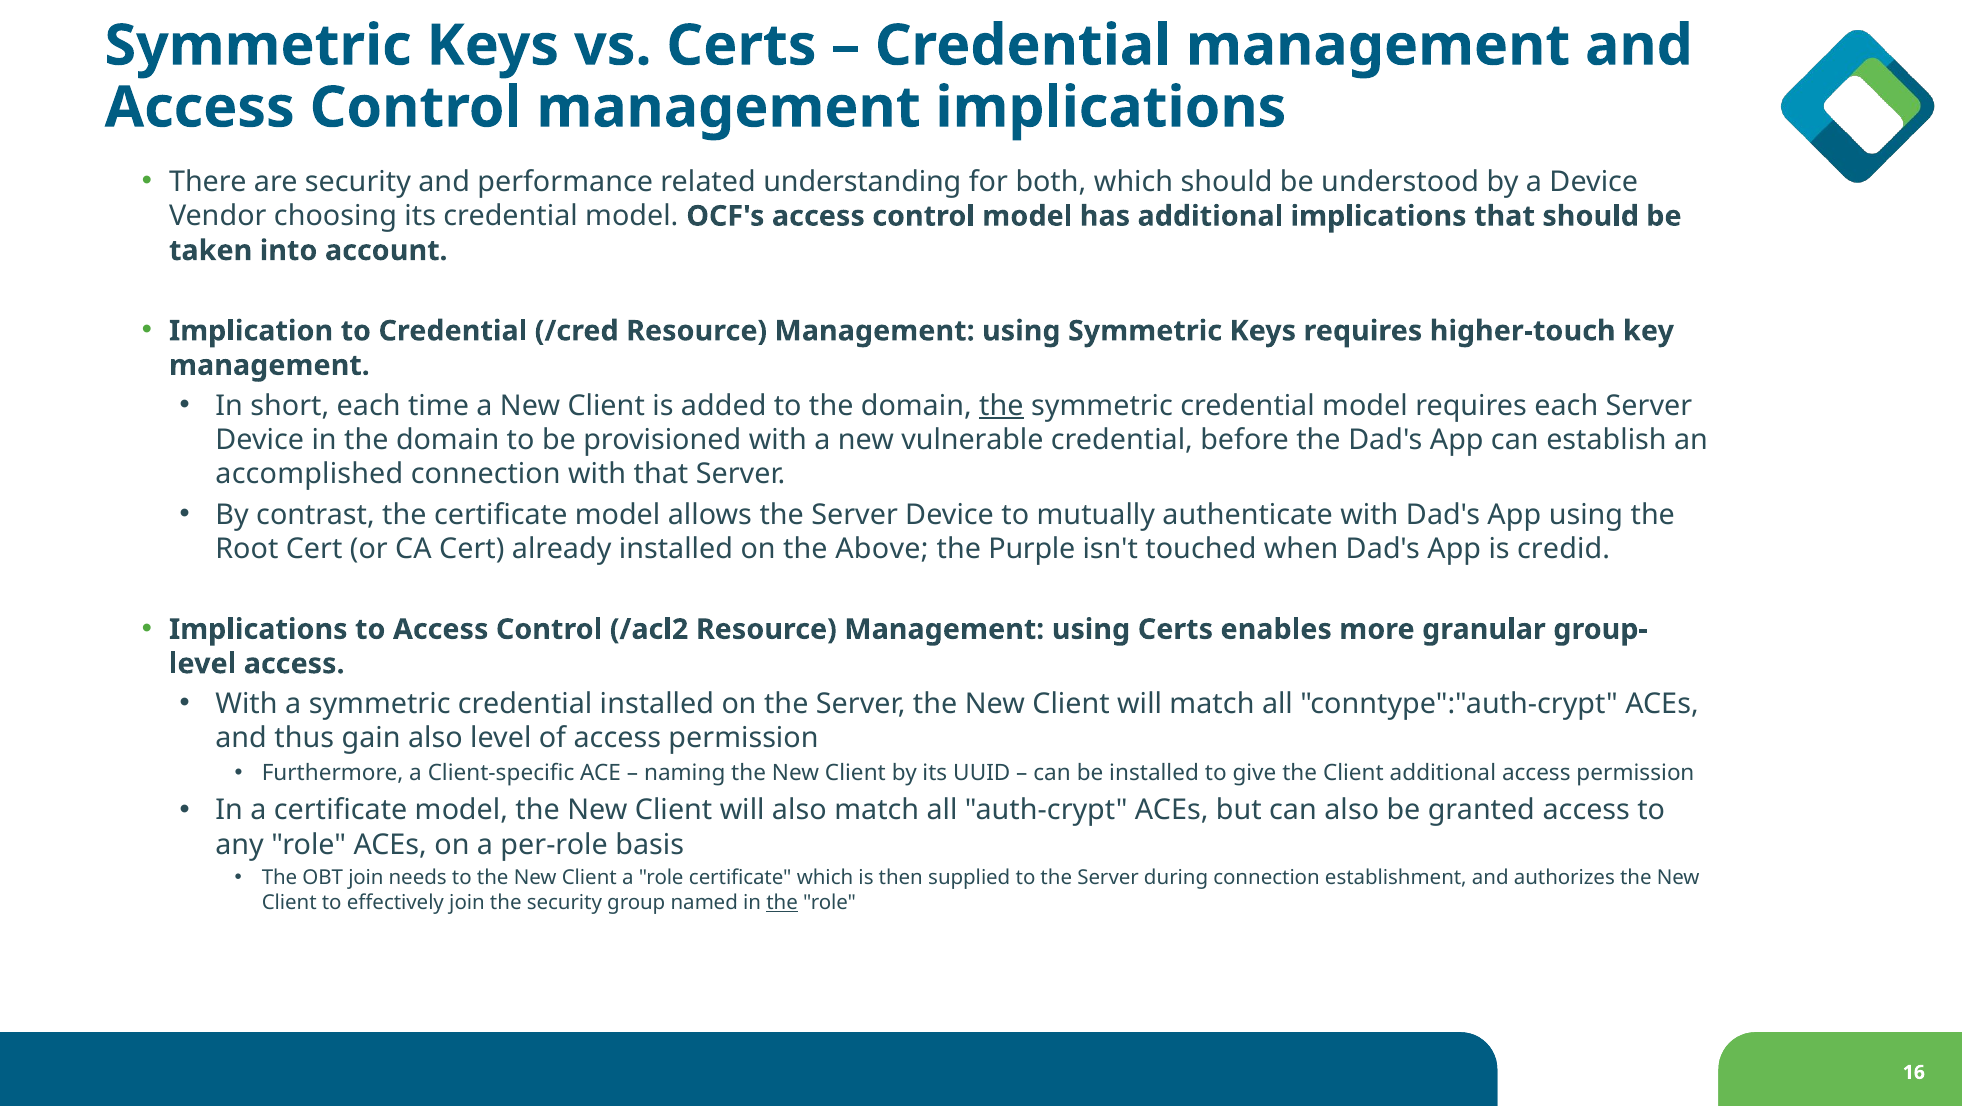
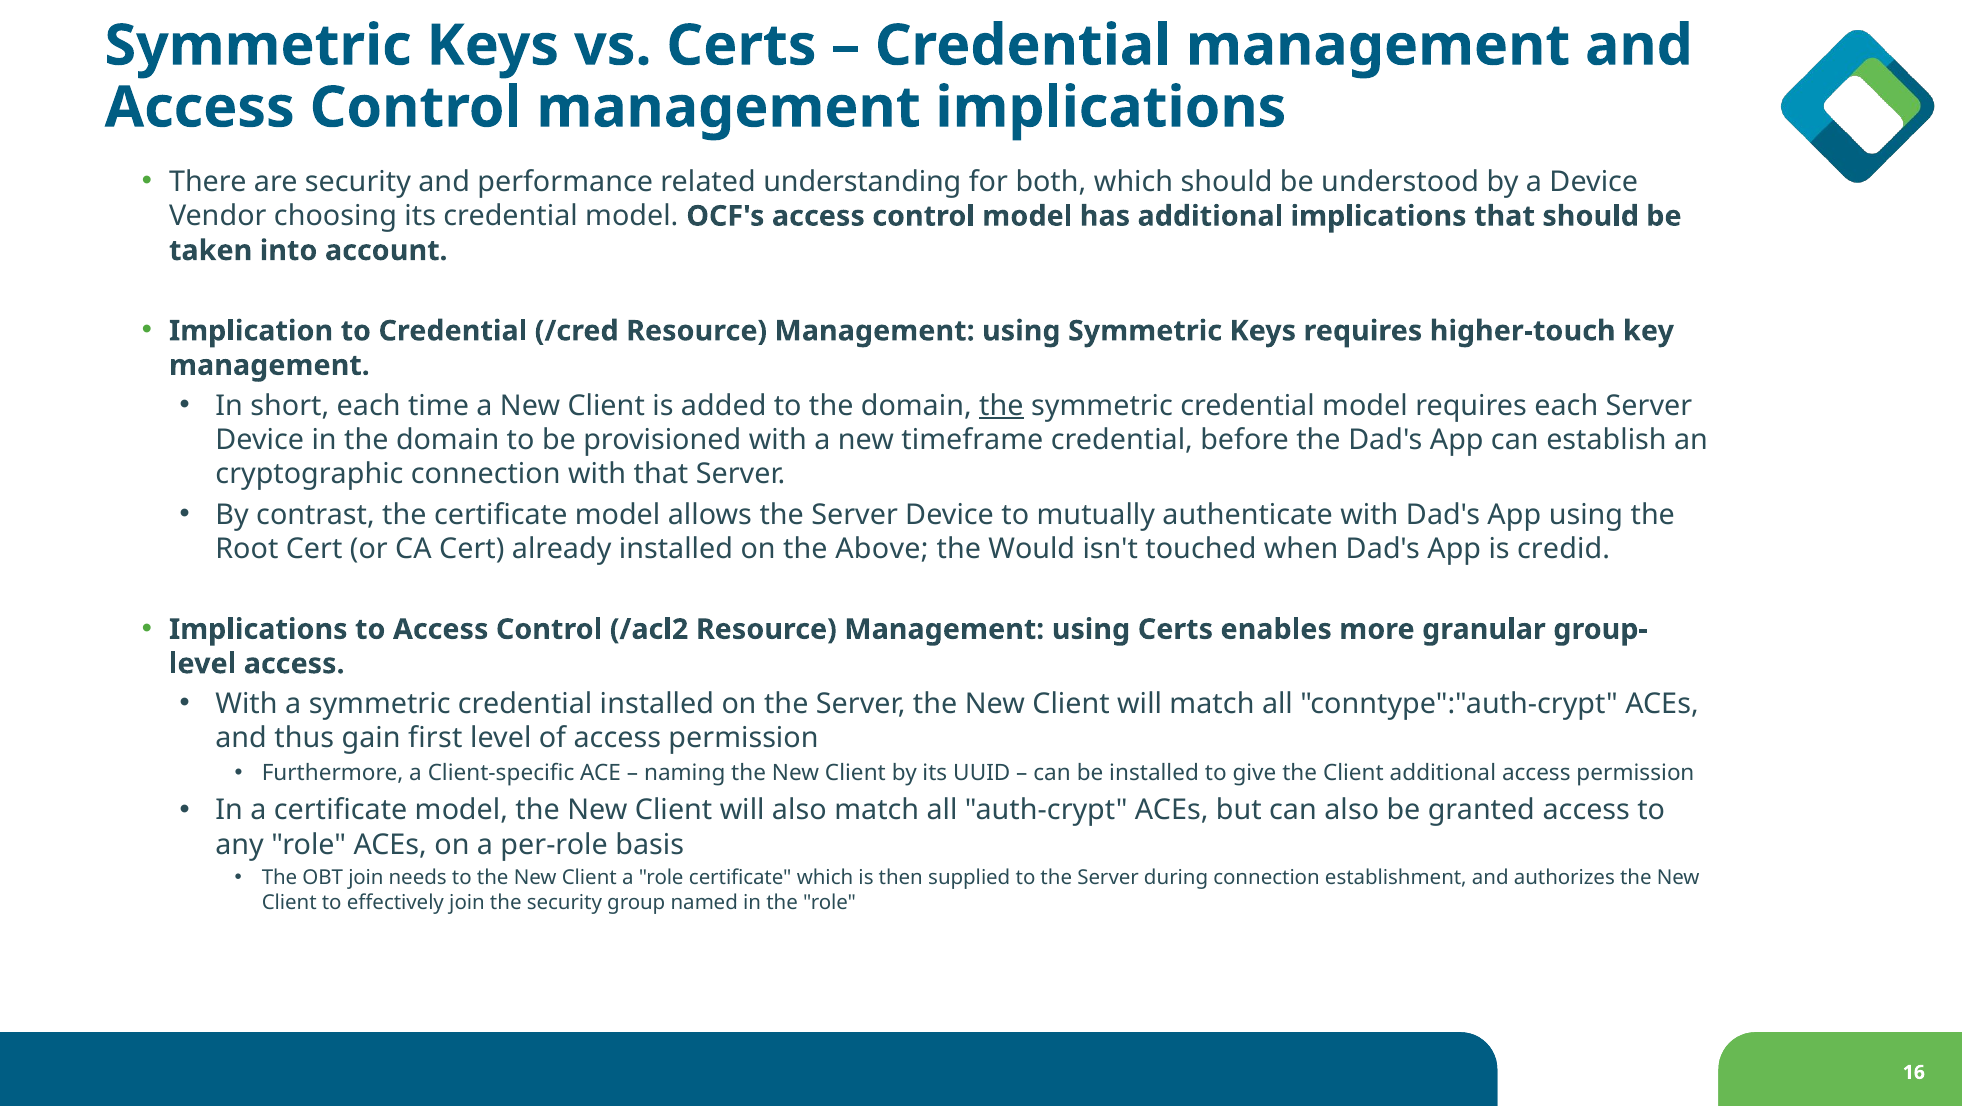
vulnerable: vulnerable -> timeframe
accomplished: accomplished -> cryptographic
Purple: Purple -> Would
gain also: also -> first
the at (782, 903) underline: present -> none
